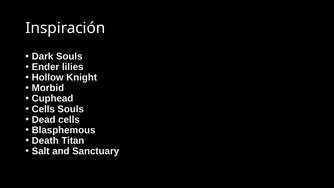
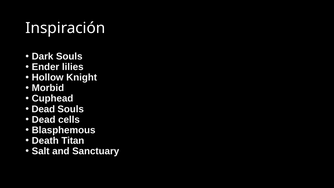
Cells at (43, 109): Cells -> Dead
